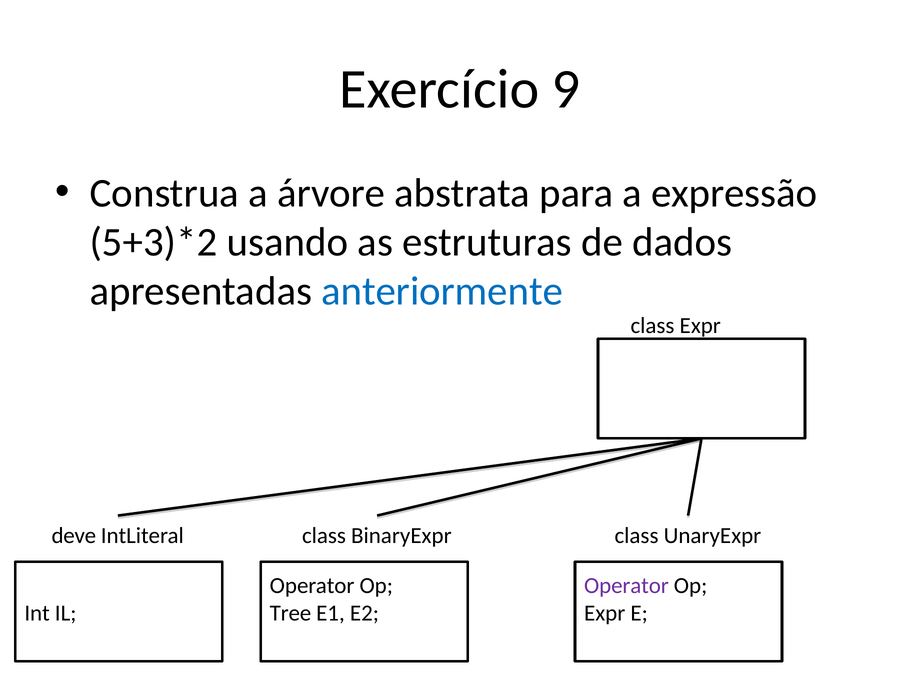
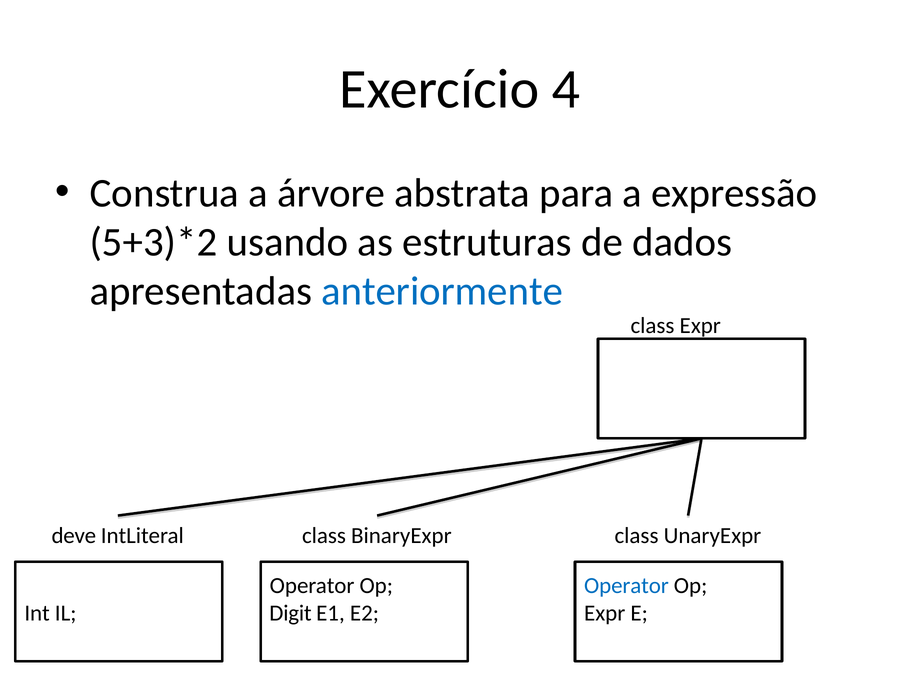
9: 9 -> 4
Operator at (626, 585) colour: purple -> blue
Tree: Tree -> Digit
